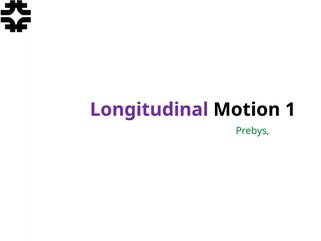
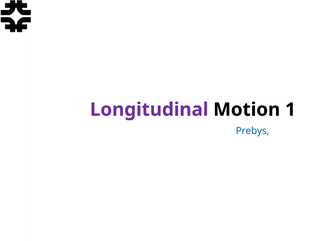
Prebys colour: green -> blue
